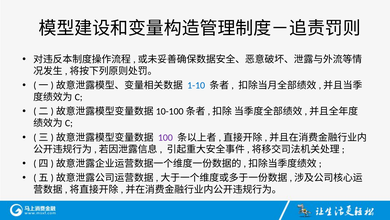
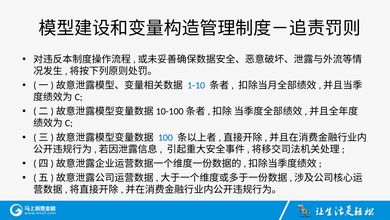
100 colour: purple -> blue
